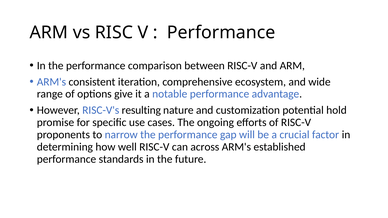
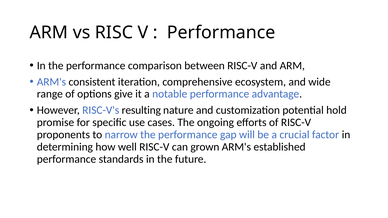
across: across -> grown
